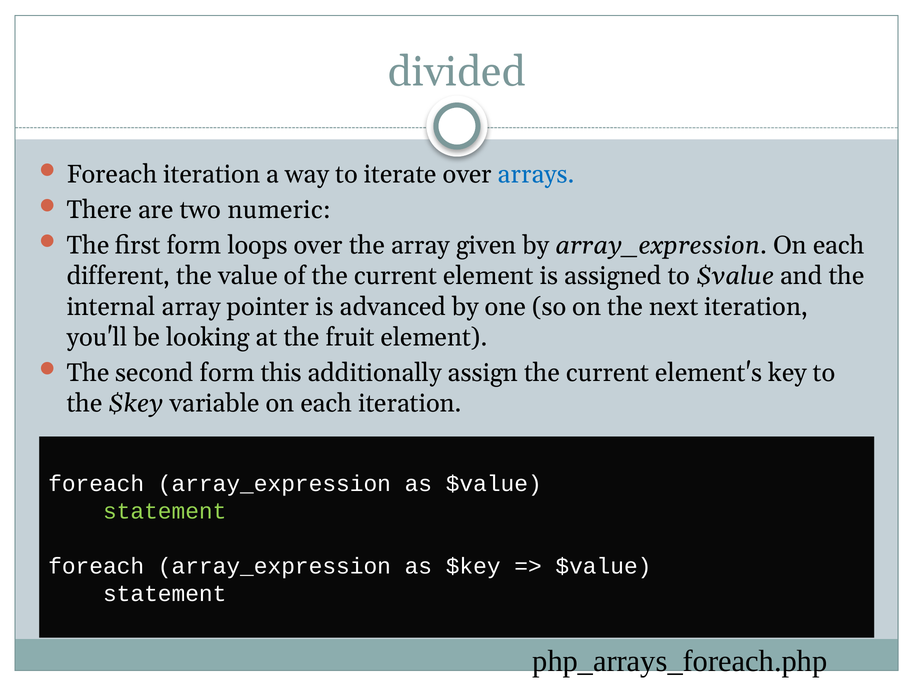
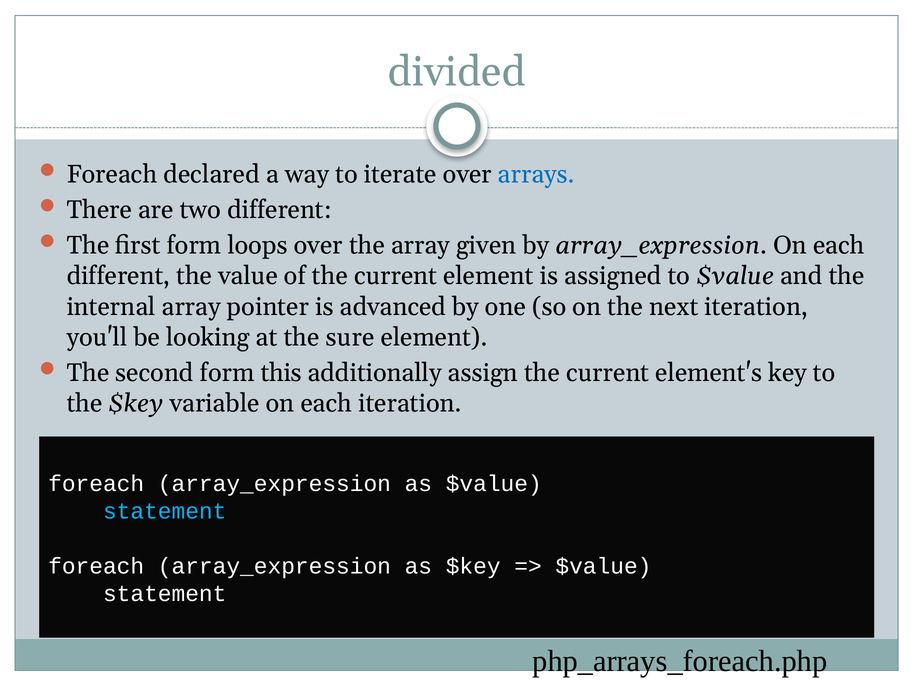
Foreach iteration: iteration -> declared
two numeric: numeric -> different
fruit: fruit -> sure
statement at (165, 511) colour: light green -> light blue
